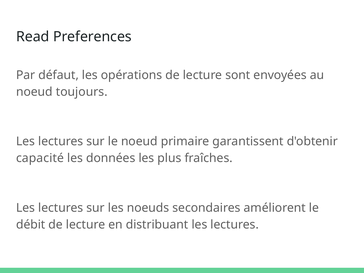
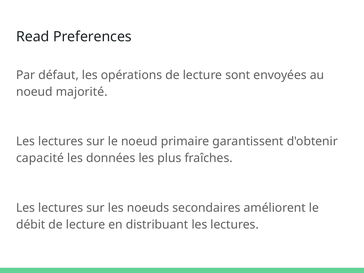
toujours: toujours -> majorité
